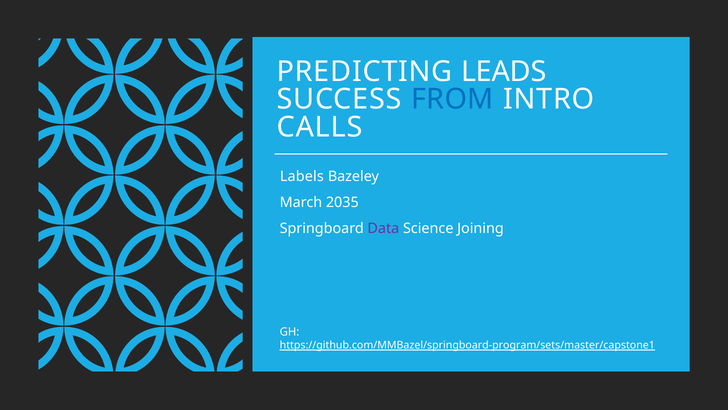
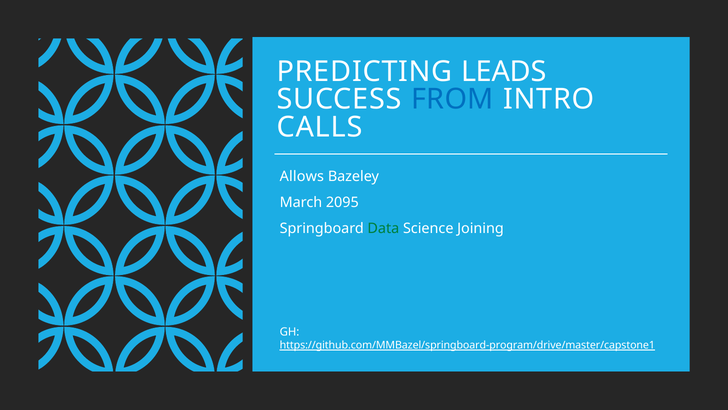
Labels: Labels -> Allows
2035: 2035 -> 2095
Data colour: purple -> green
https://github.com/MMBazel/springboard-program/sets/master/capstone1: https://github.com/MMBazel/springboard-program/sets/master/capstone1 -> https://github.com/MMBazel/springboard-program/drive/master/capstone1
